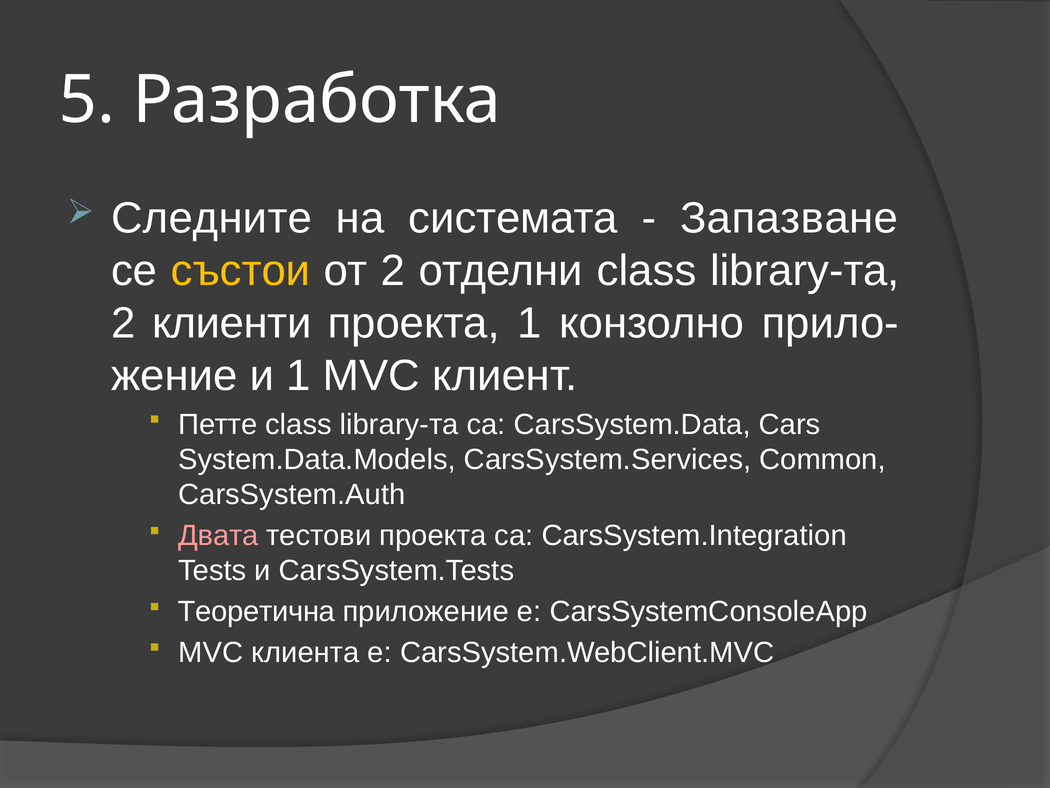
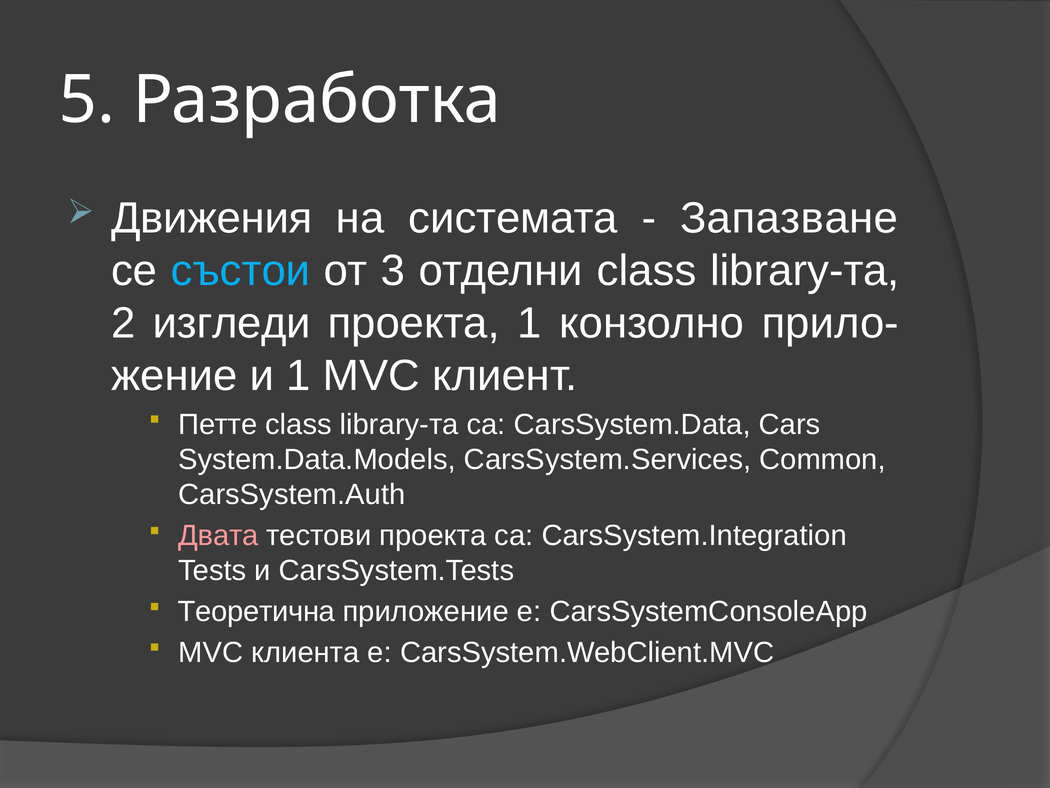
Следните: Следните -> Движения
състои colour: yellow -> light blue
от 2: 2 -> 3
клиенти: клиенти -> изгледи
